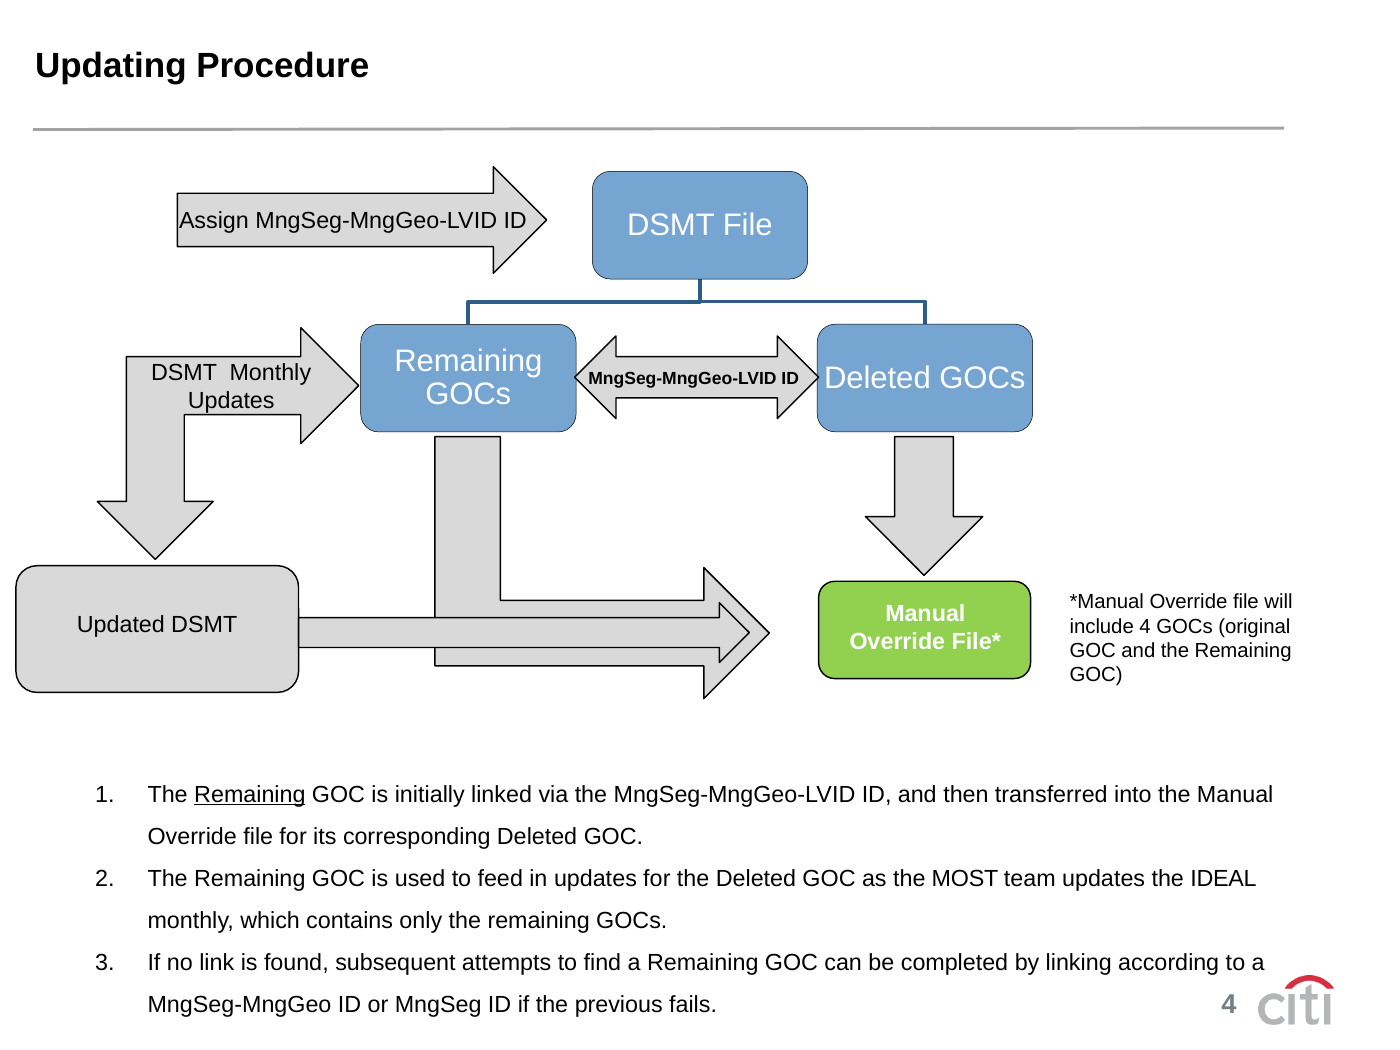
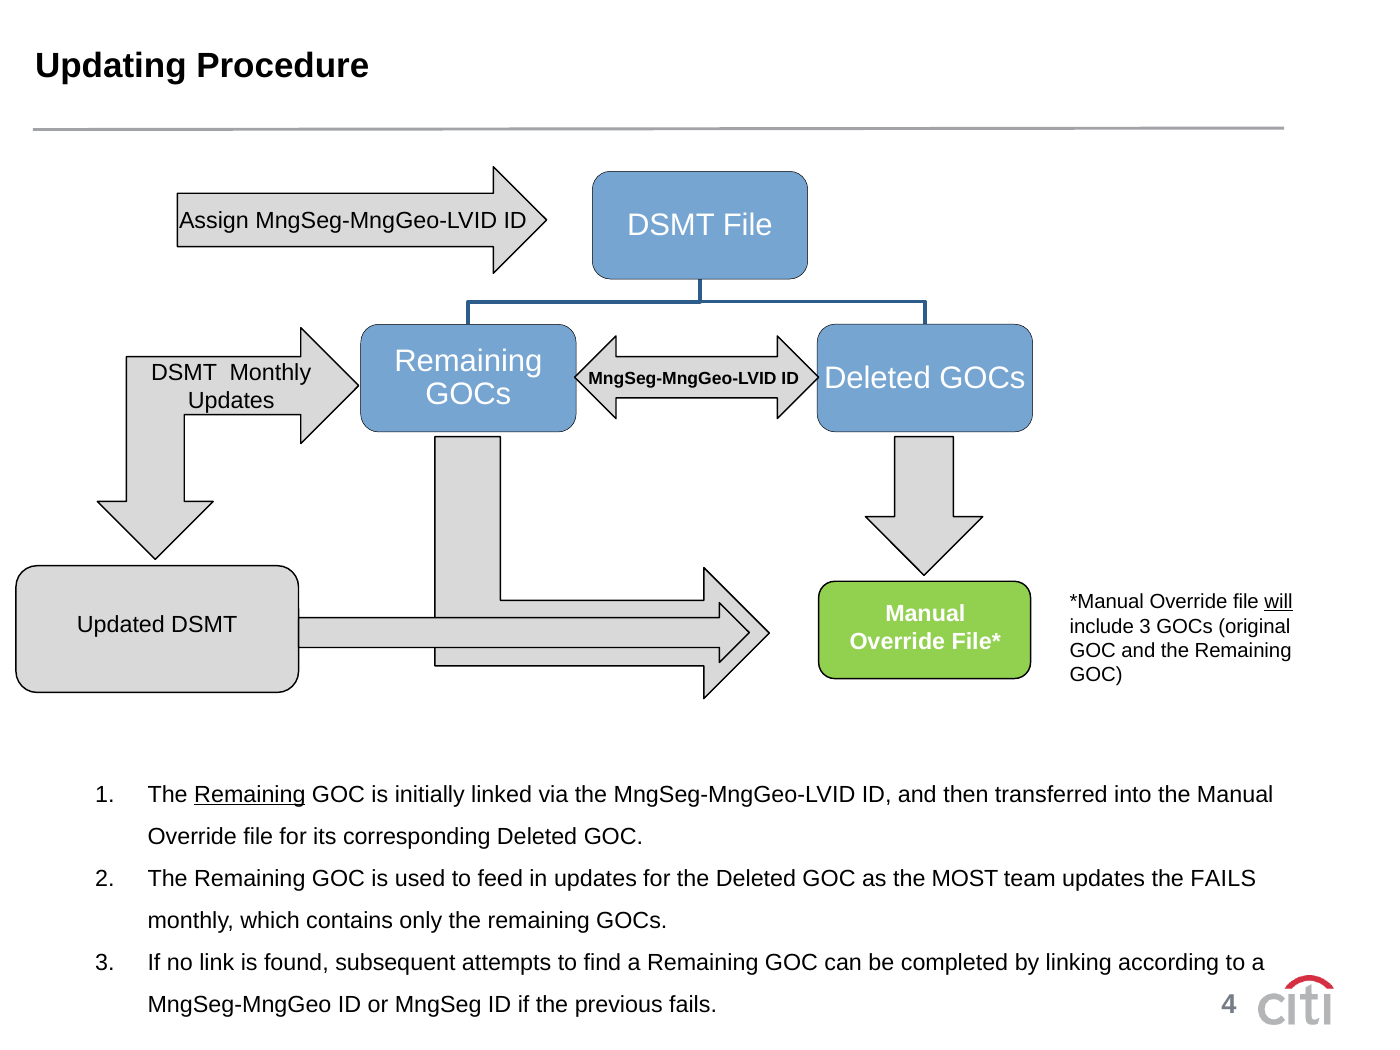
will underline: none -> present
include 4: 4 -> 3
the IDEAL: IDEAL -> FAILS
